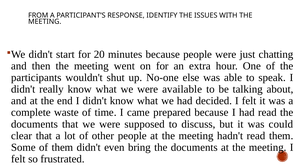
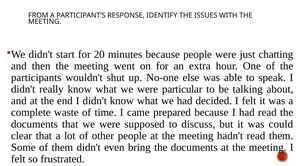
available: available -> particular
